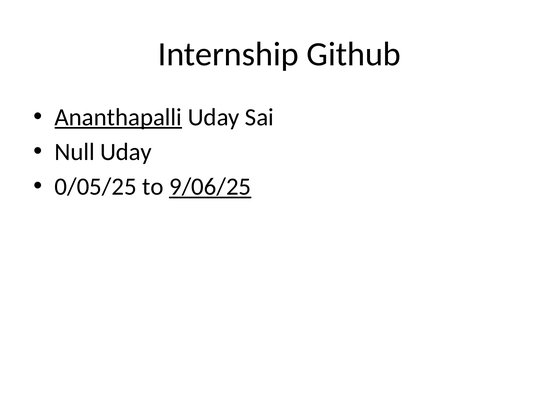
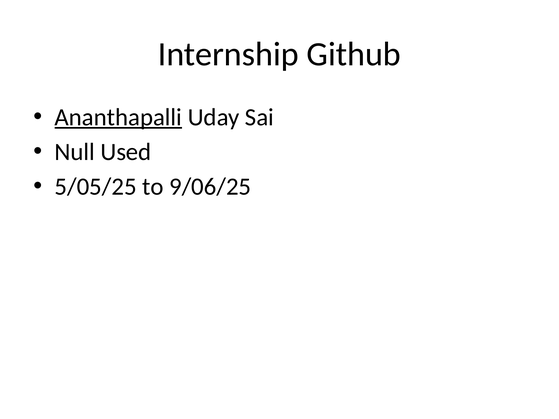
Null Uday: Uday -> Used
0/05/25: 0/05/25 -> 5/05/25
9/06/25 underline: present -> none
